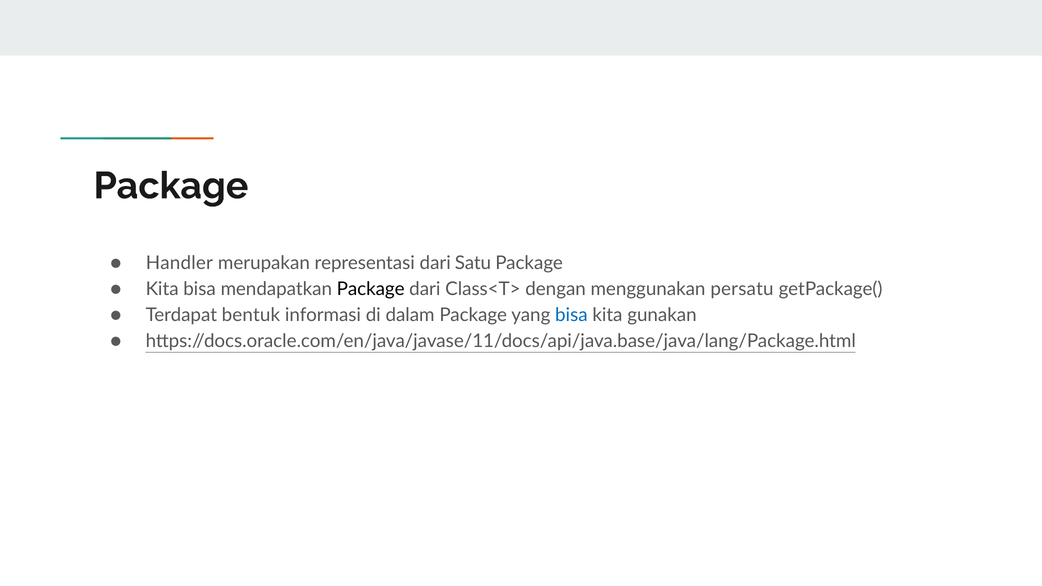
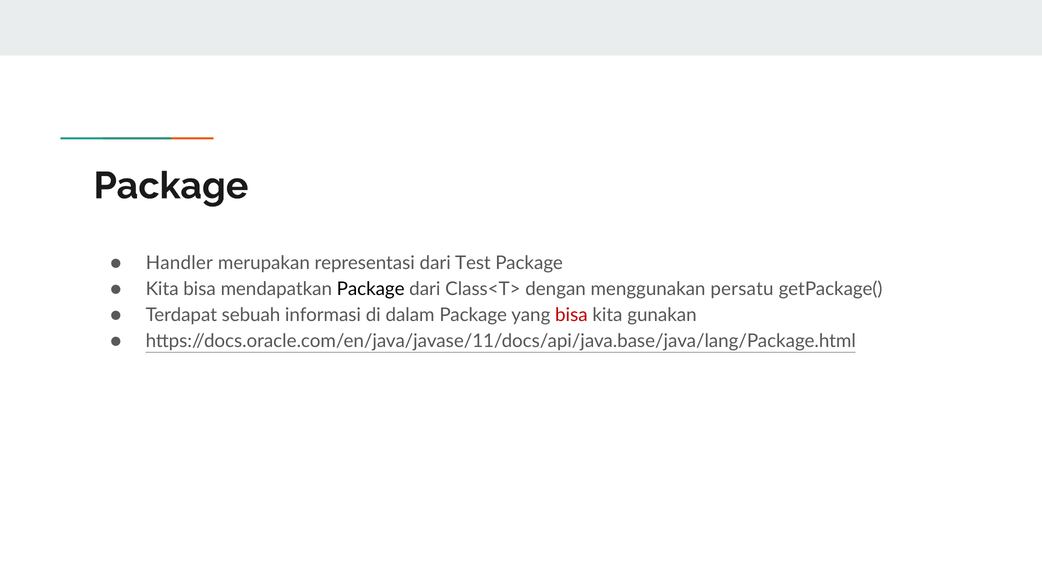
Satu: Satu -> Test
bentuk: bentuk -> sebuah
bisa at (571, 315) colour: blue -> red
